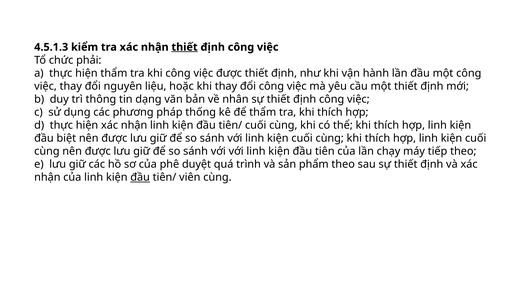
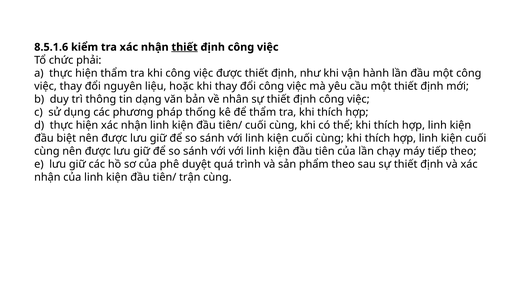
4.5.1.3: 4.5.1.3 -> 8.5.1.6
đầu at (140, 177) underline: present -> none
viên: viên -> trận
